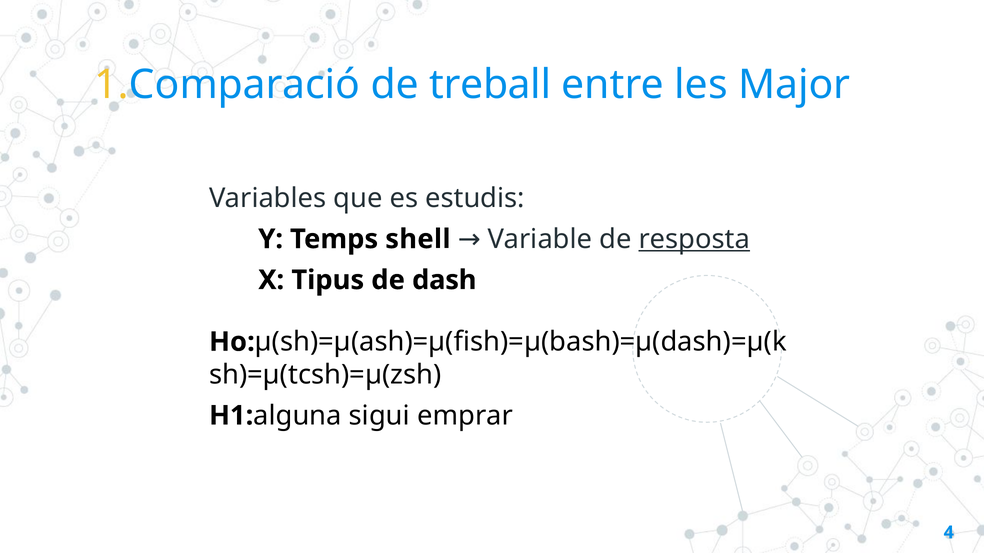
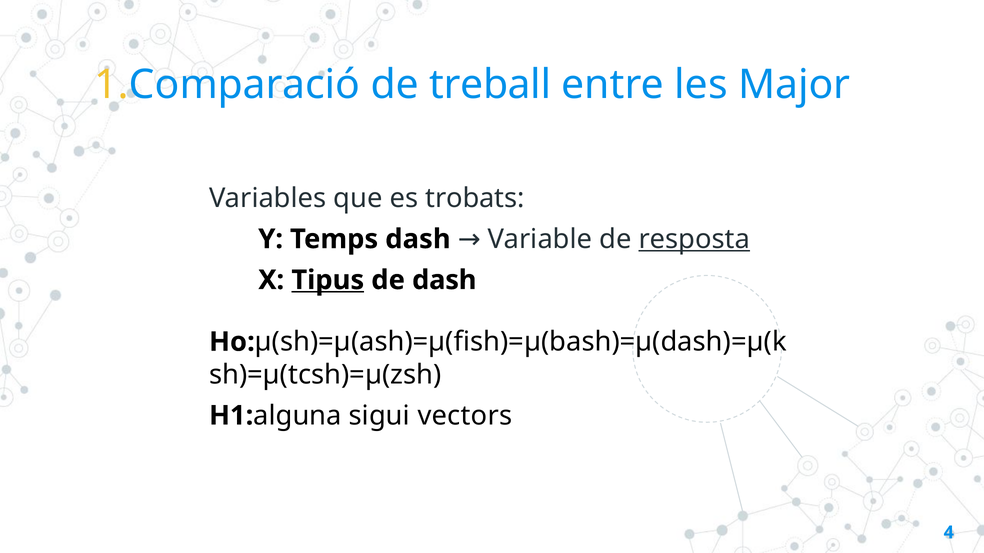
estudis: estudis -> trobats
Temps shell: shell -> dash
Tipus underline: none -> present
emprar: emprar -> vectors
